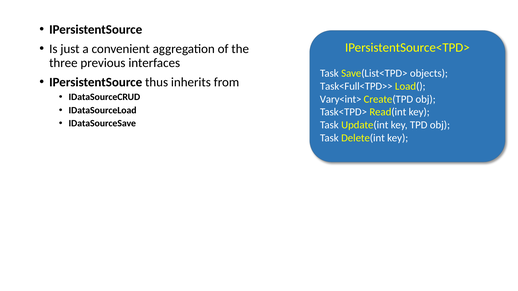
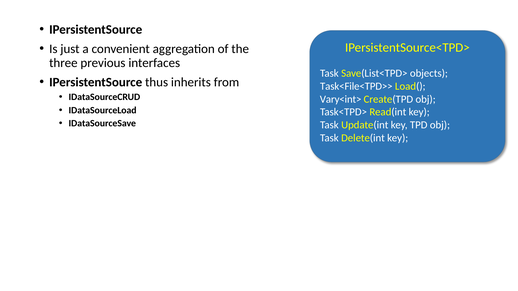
Task<Full<TPD>>: Task<Full<TPD>> -> Task<File<TPD>>
